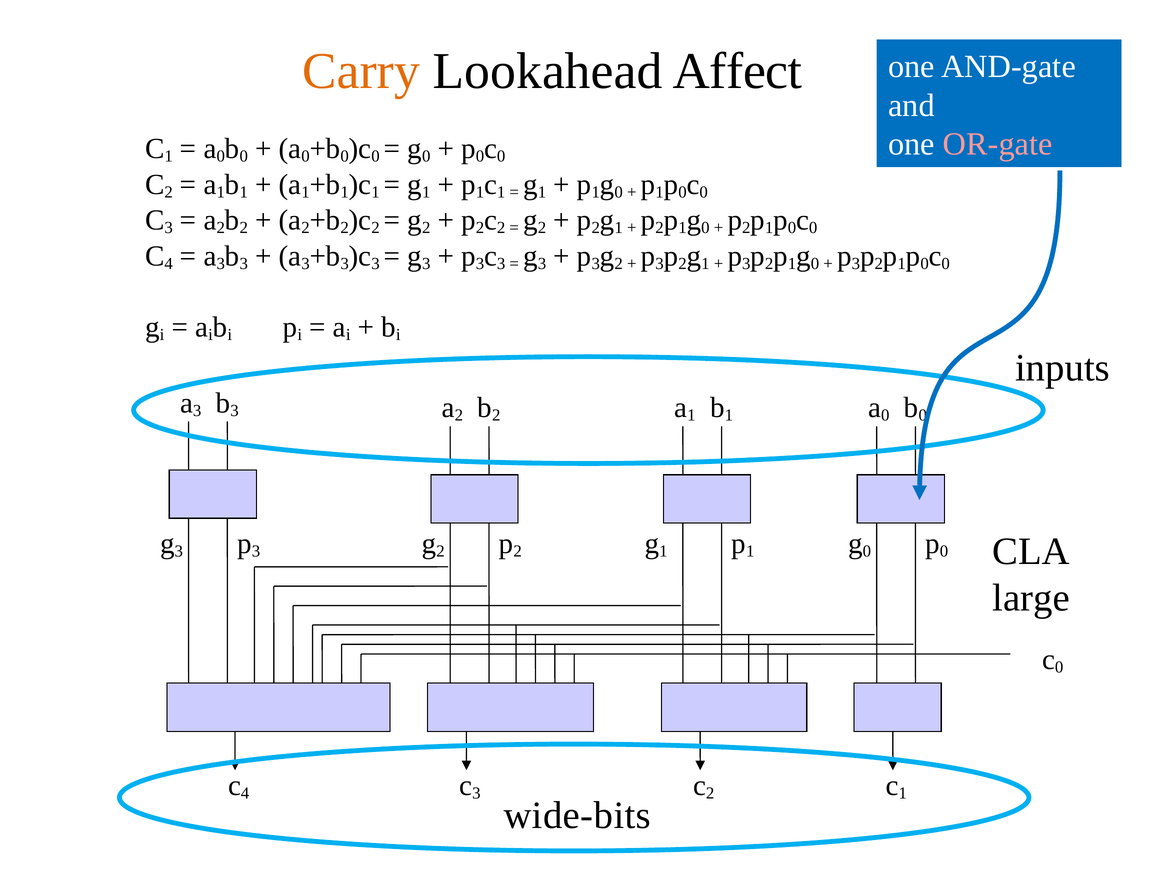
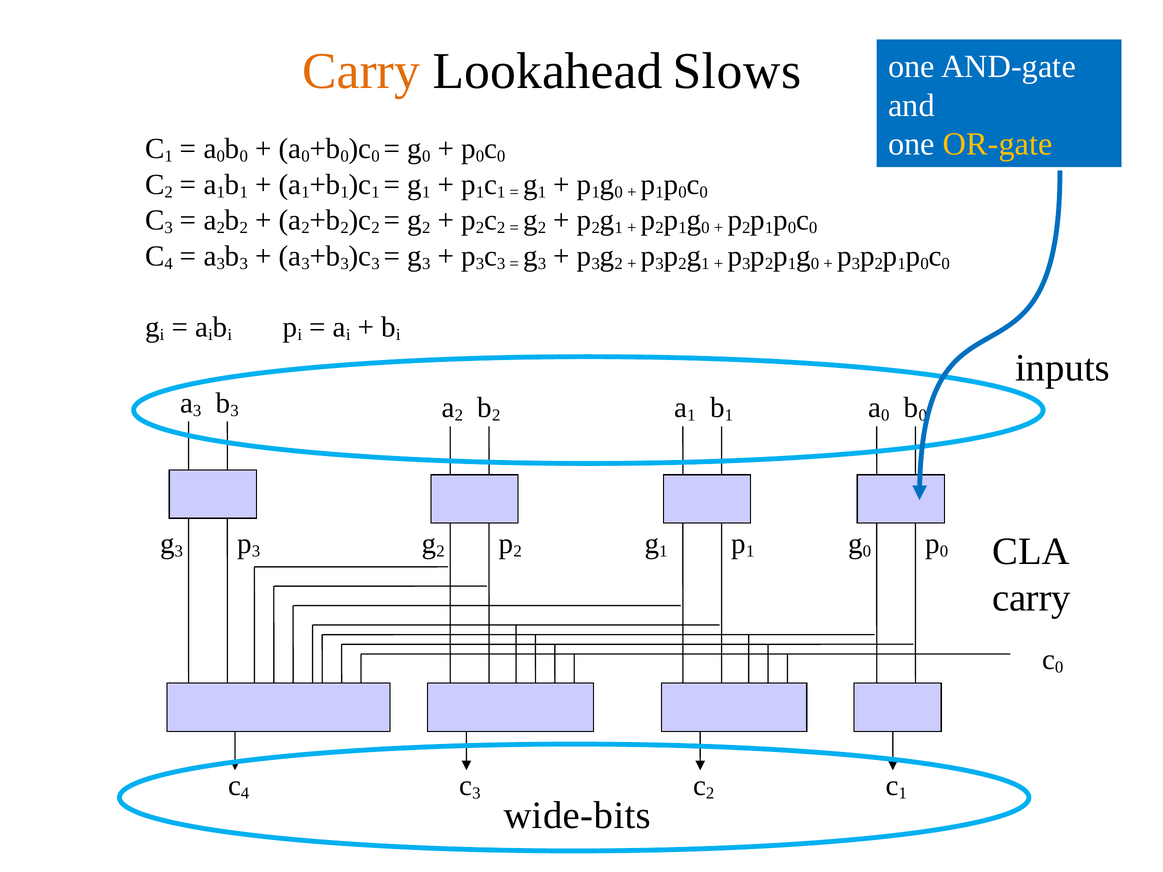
Affect: Affect -> Slows
OR-gate colour: pink -> yellow
large at (1031, 598): large -> carry
